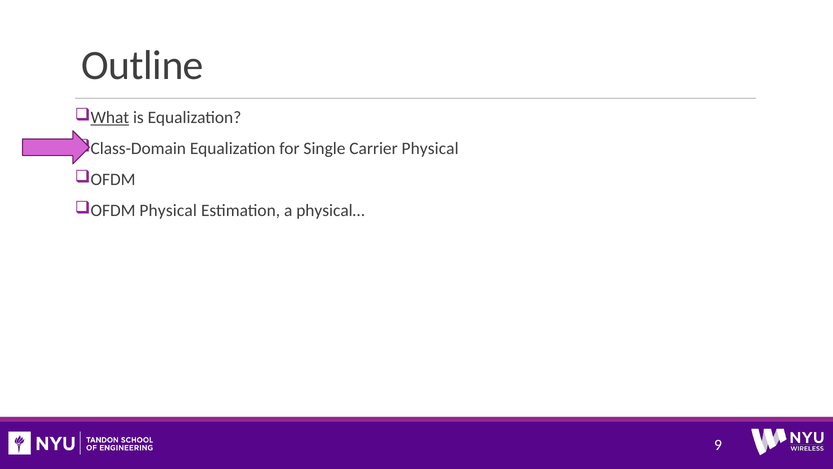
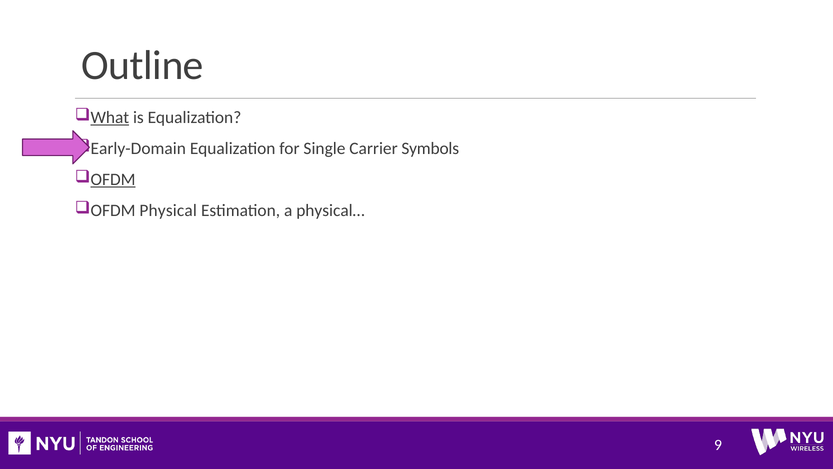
Class-Domain: Class-Domain -> Early-Domain
Carrier Physical: Physical -> Symbols
OFDM at (113, 179) underline: none -> present
